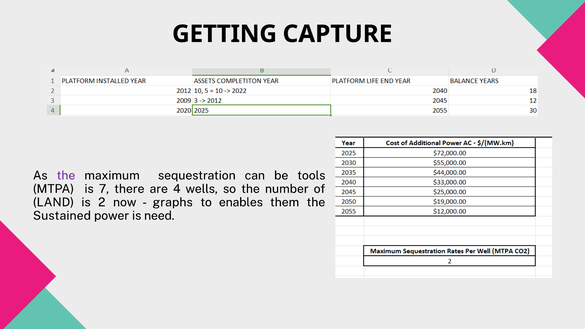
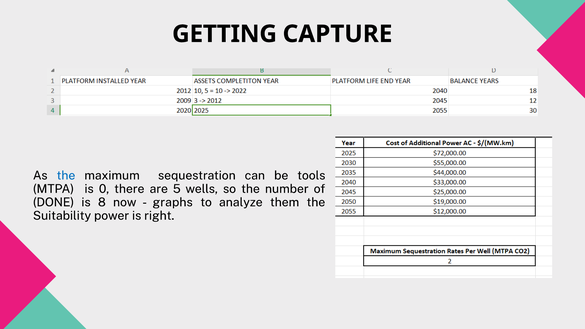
the at (66, 176) colour: purple -> blue
7: 7 -> 0
4: 4 -> 5
LAND: LAND -> DONE
2: 2 -> 8
enables: enables -> analyze
Sustained: Sustained -> Suitability
need: need -> right
